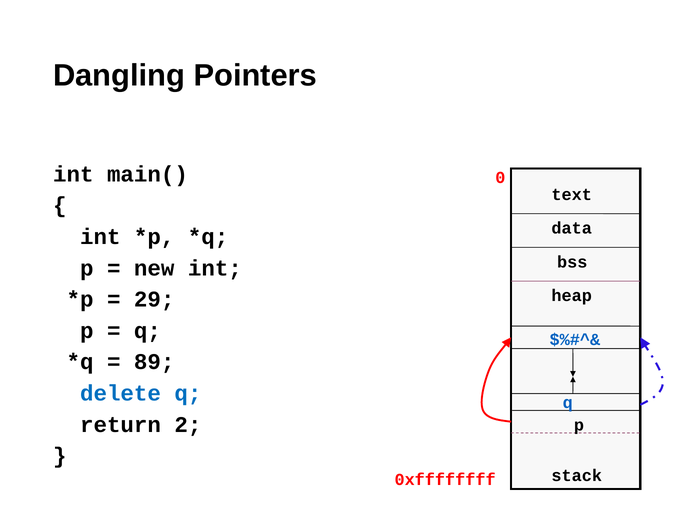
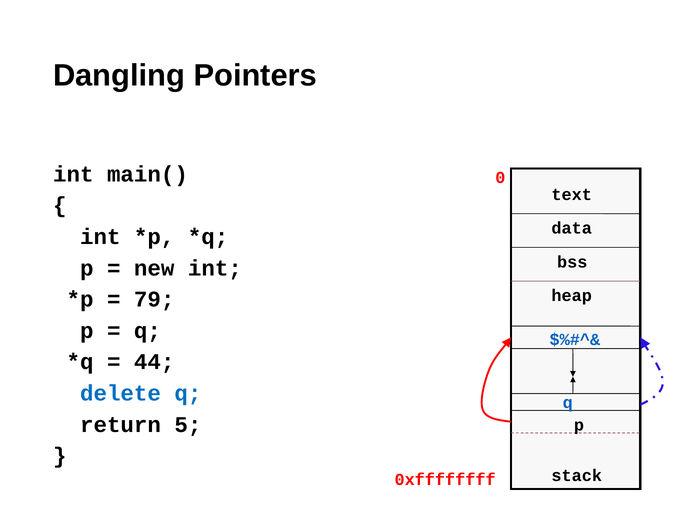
29: 29 -> 79
89: 89 -> 44
2: 2 -> 5
